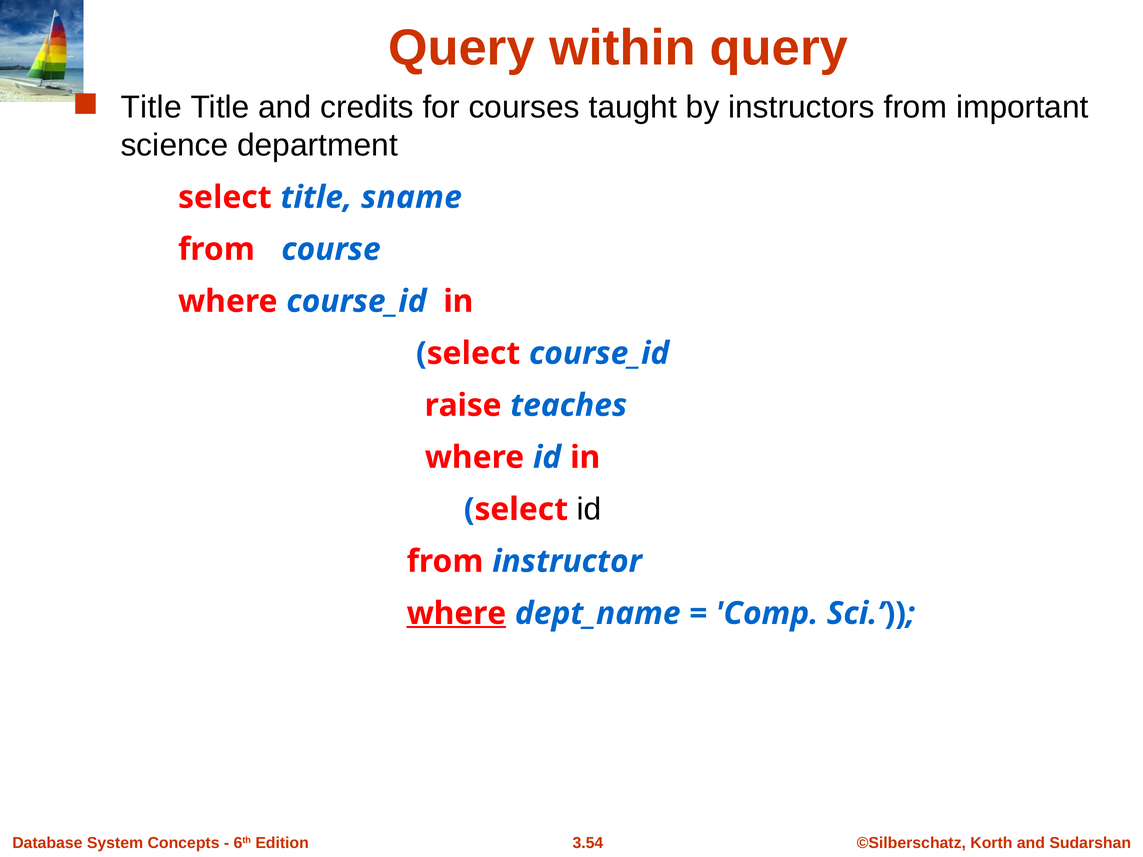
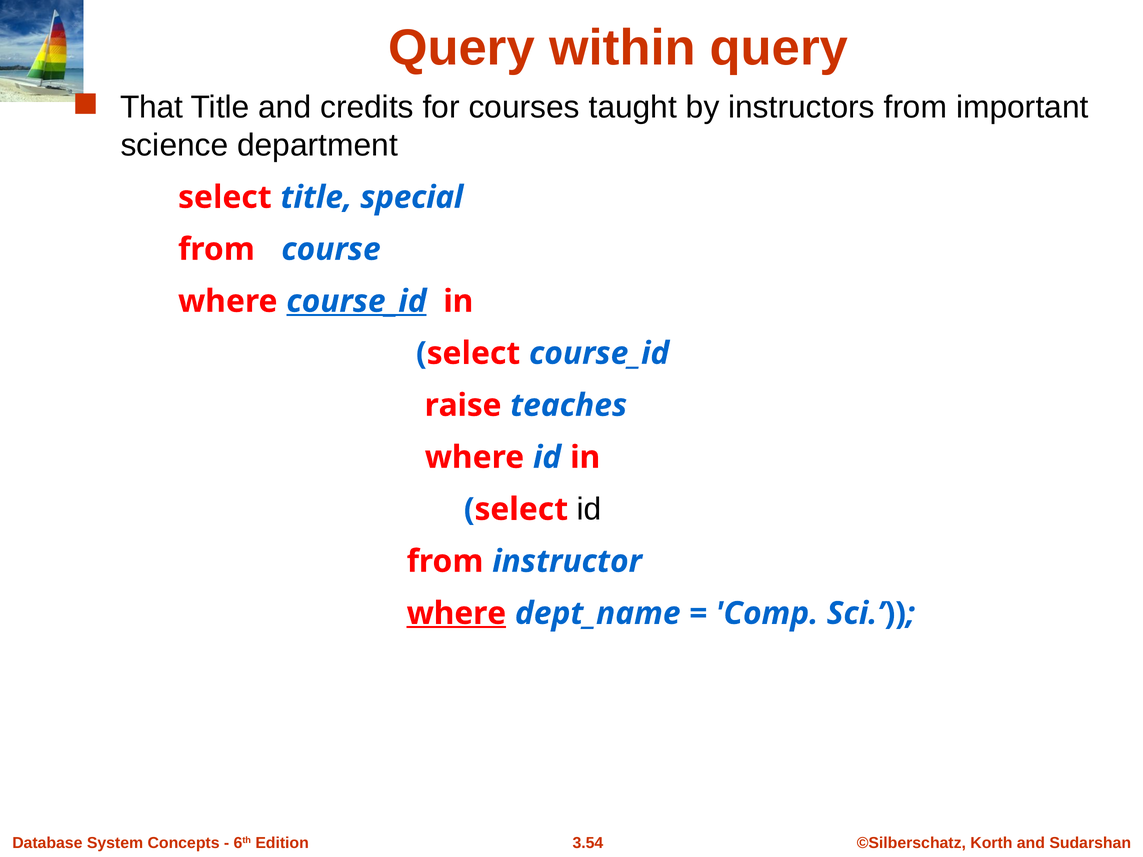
Title at (151, 107): Title -> That
sname: sname -> special
course_id at (356, 301) underline: none -> present
